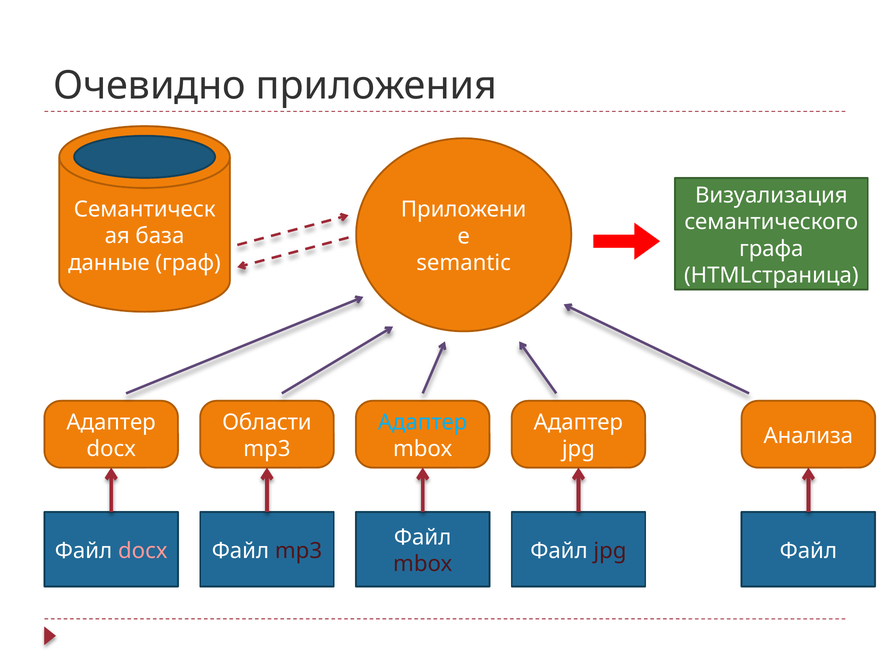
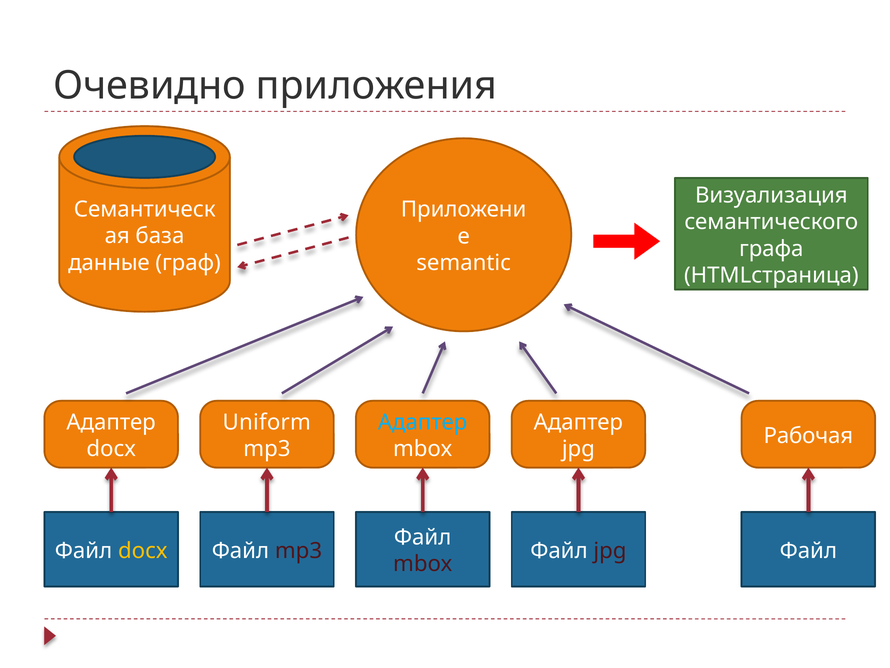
Области: Области -> Uniform
Анализа: Анализа -> Рабочая
docx at (143, 550) colour: pink -> yellow
